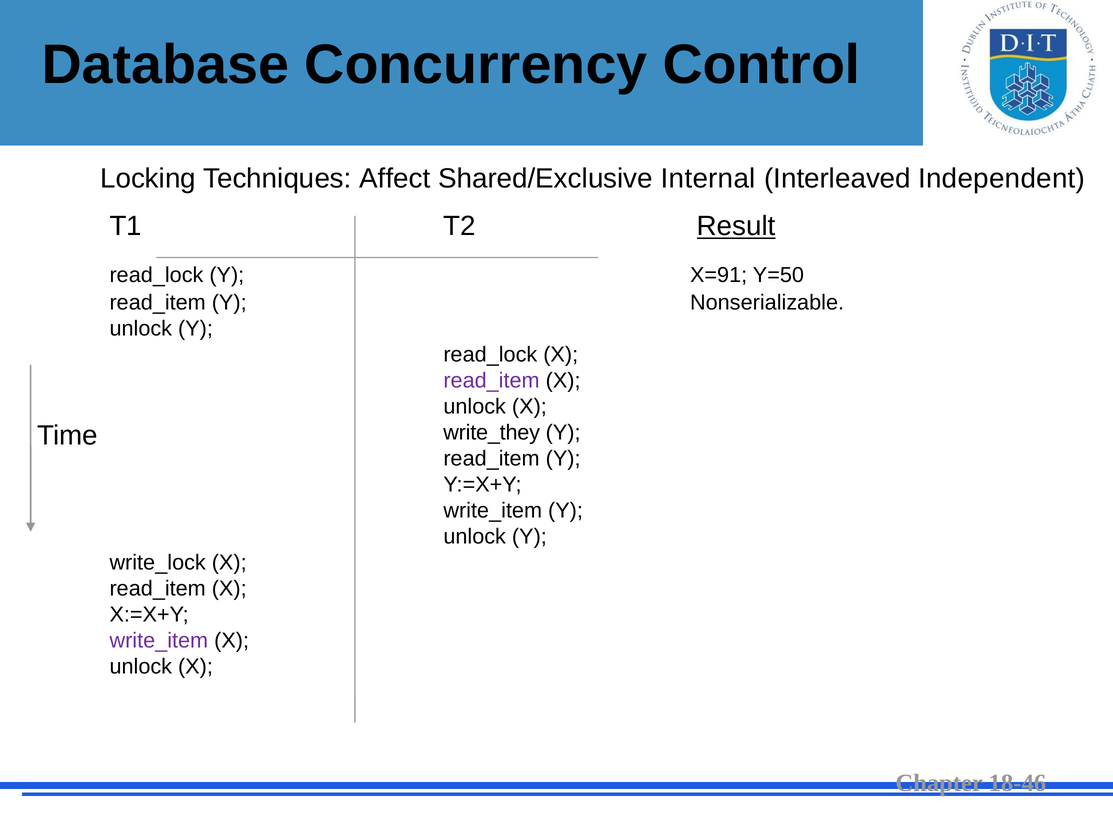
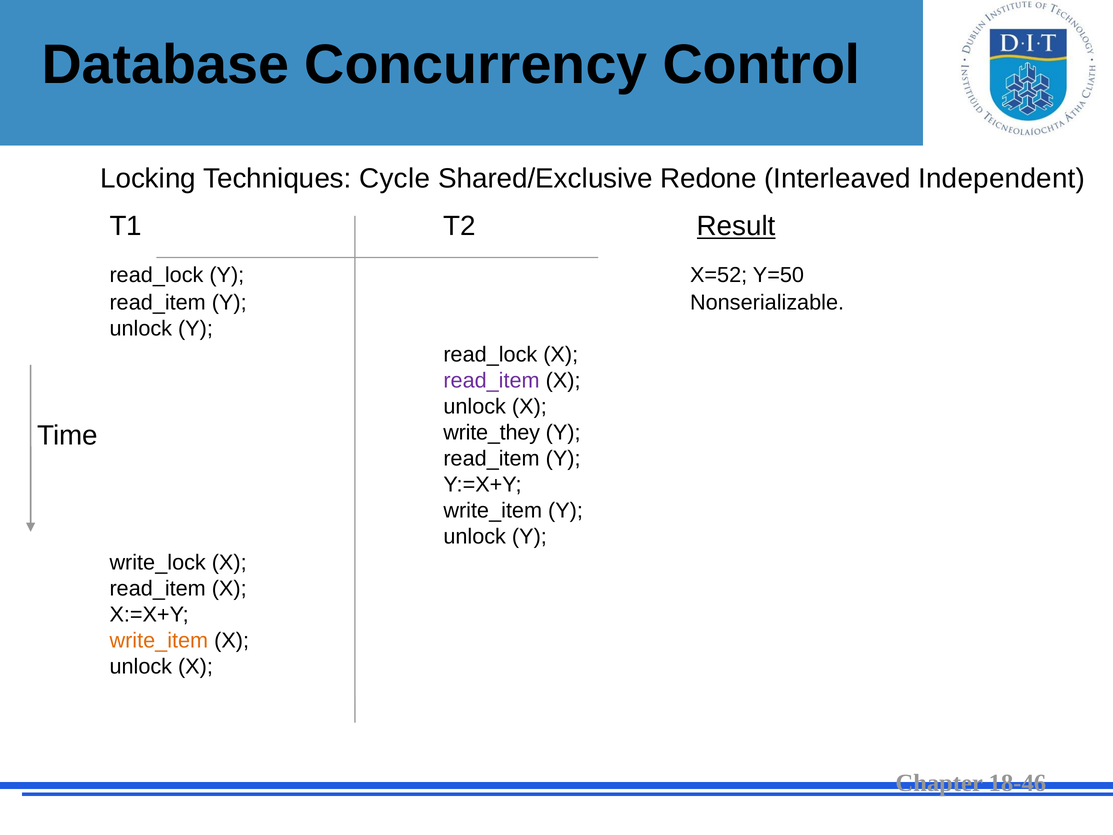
Affect: Affect -> Cycle
Internal: Internal -> Redone
X=91: X=91 -> X=52
write_item at (159, 640) colour: purple -> orange
